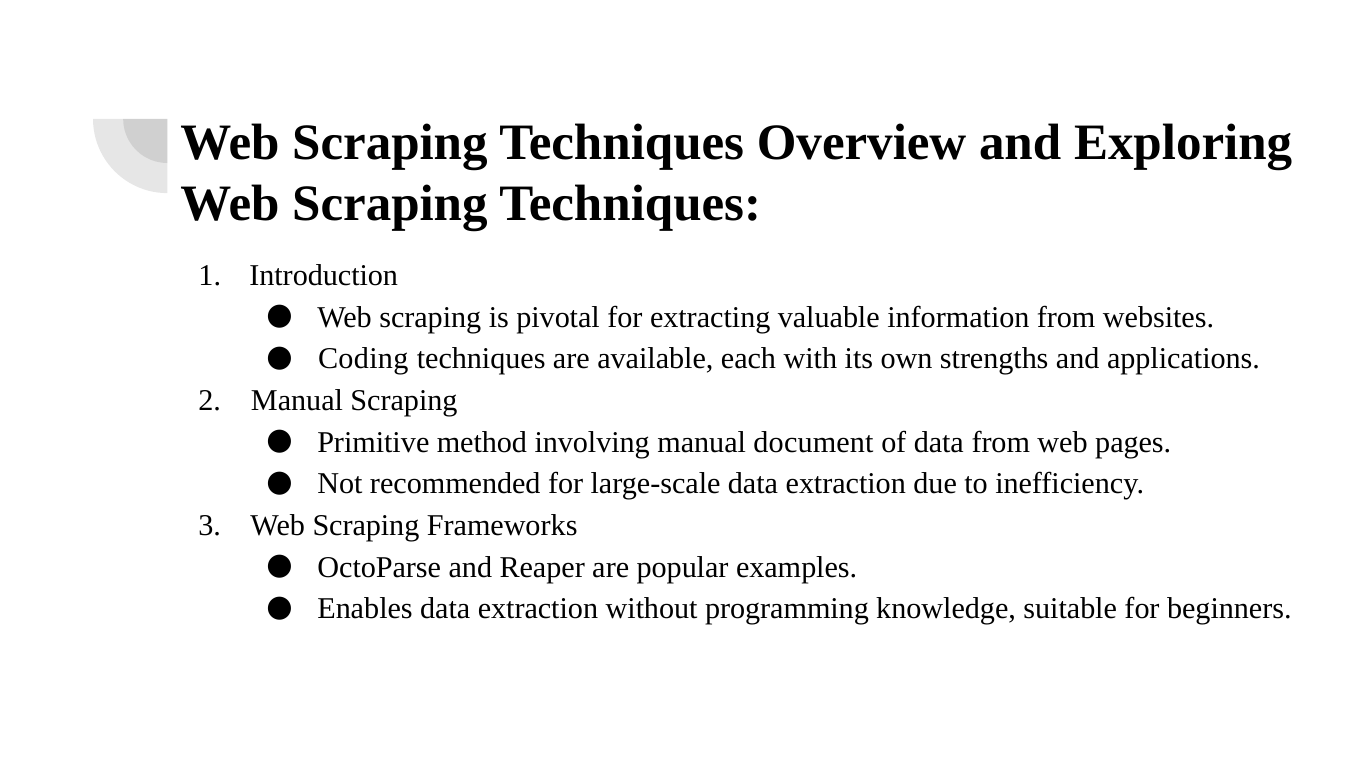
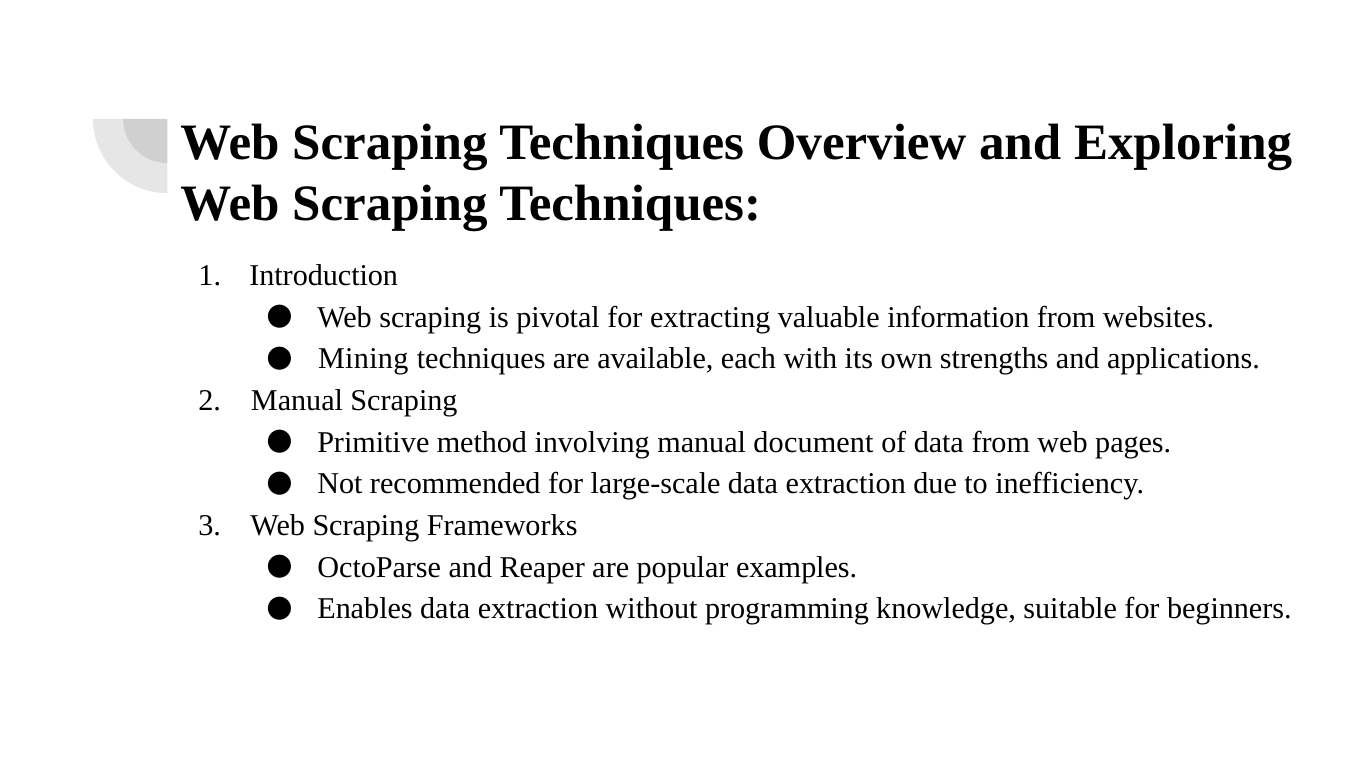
Coding: Coding -> Mining
